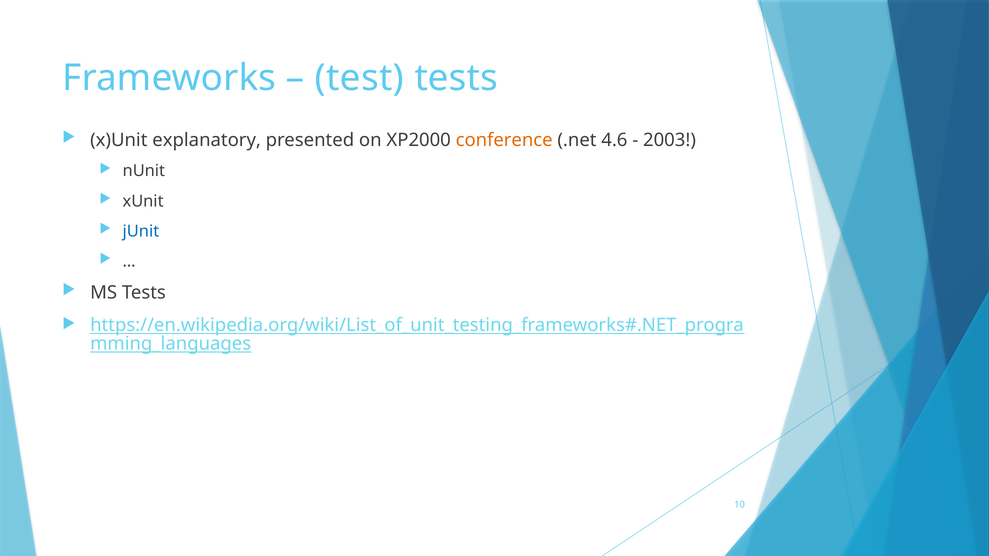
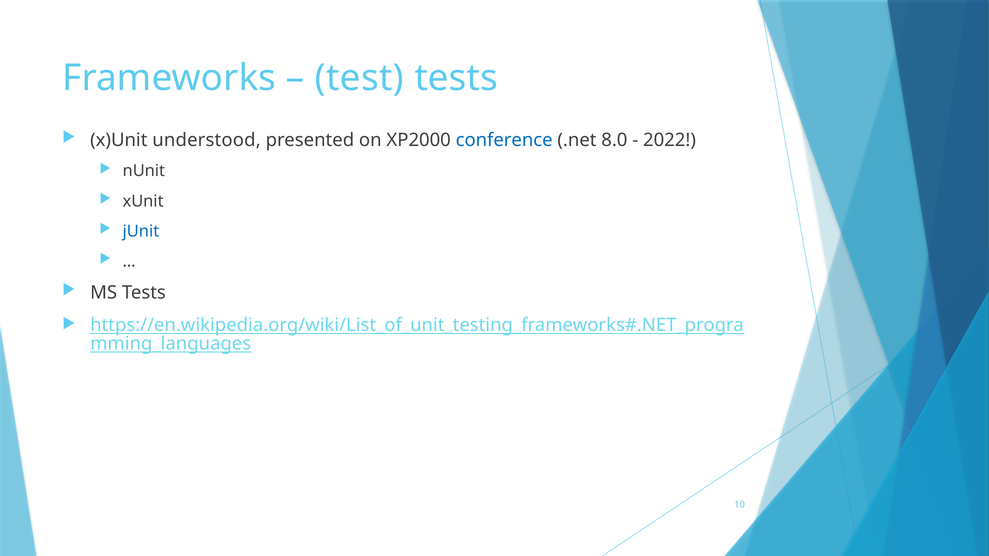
explanatory: explanatory -> understood
conference colour: orange -> blue
4.6: 4.6 -> 8.0
2003: 2003 -> 2022
